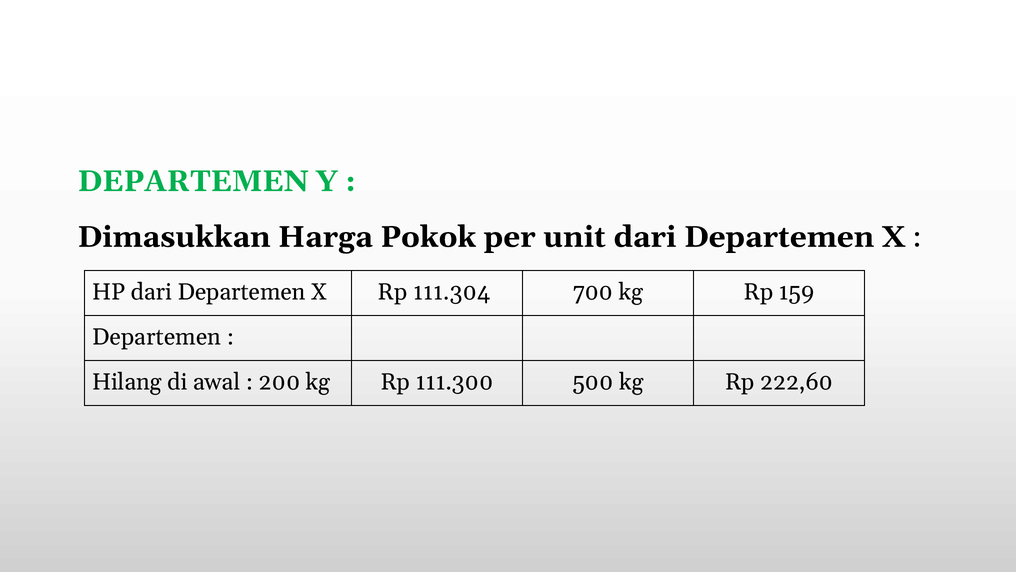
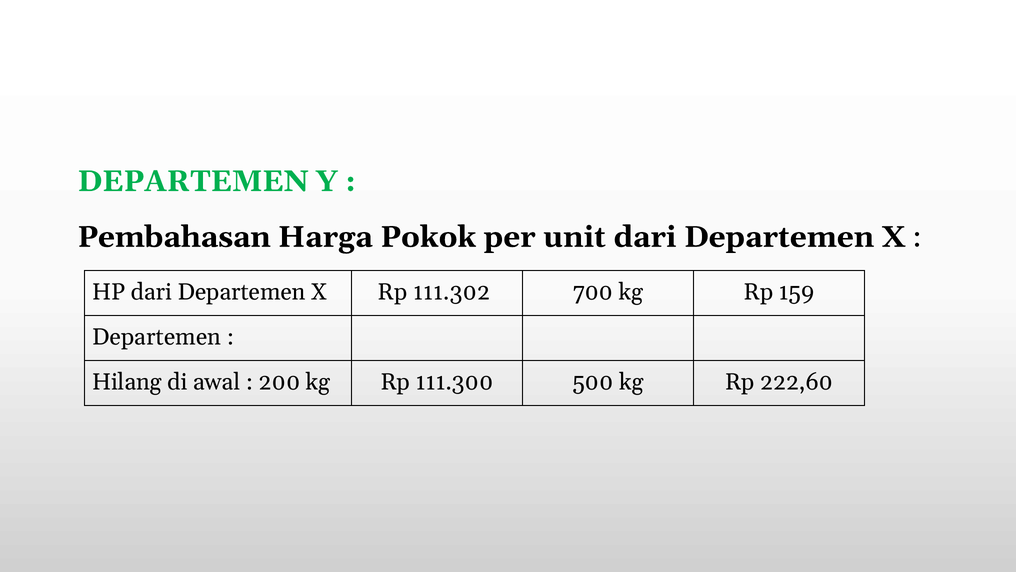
Dimasukkan: Dimasukkan -> Pembahasan
111.304: 111.304 -> 111.302
